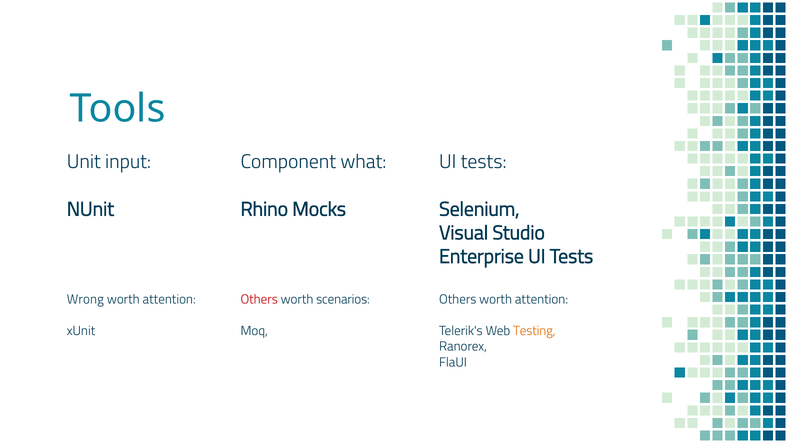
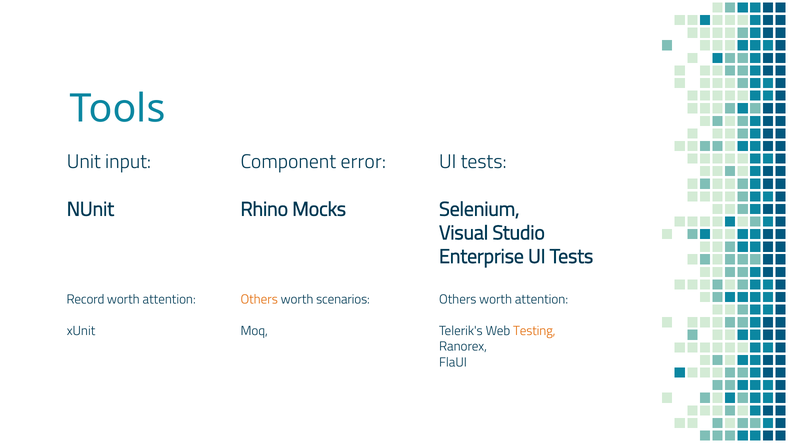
what: what -> error
Wrong: Wrong -> Record
Others at (259, 299) colour: red -> orange
